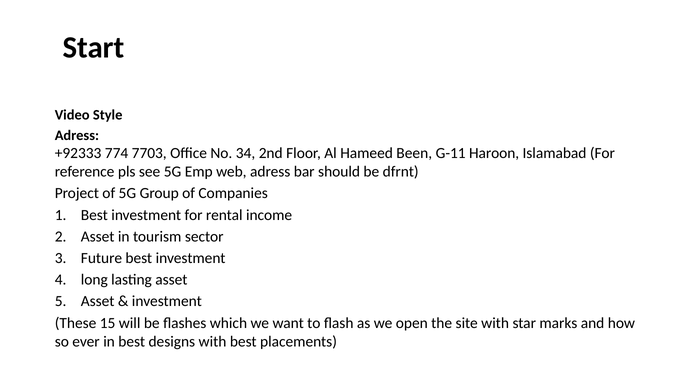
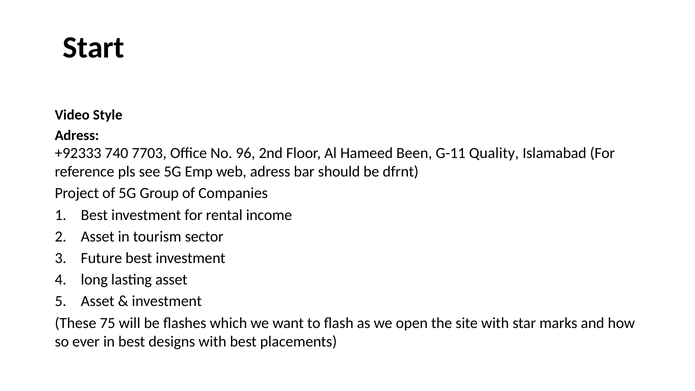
774: 774 -> 740
34: 34 -> 96
Haroon: Haroon -> Quality
15: 15 -> 75
